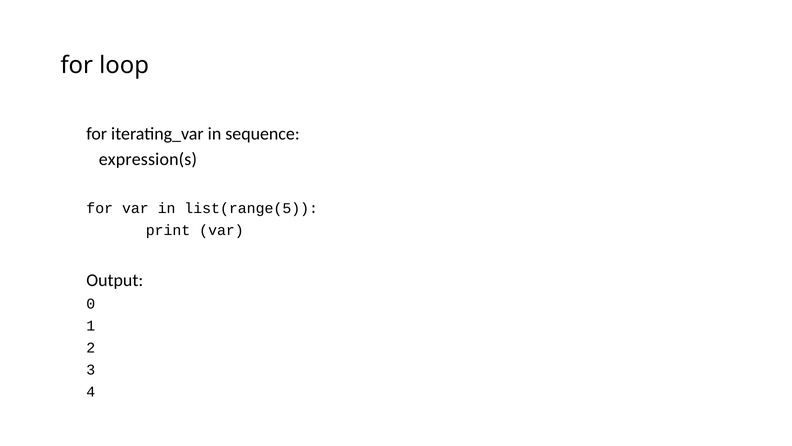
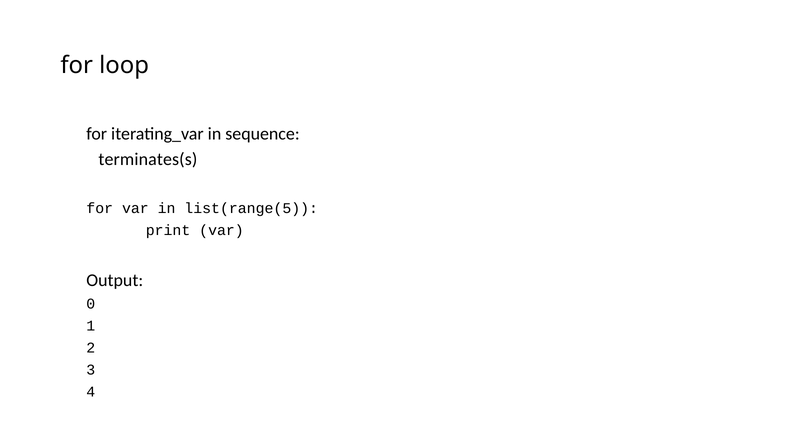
expression(s: expression(s -> terminates(s
